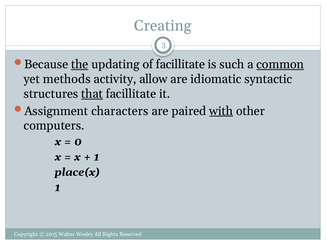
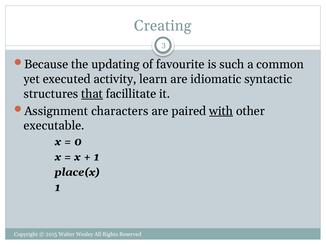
the underline: present -> none
of facillitate: facillitate -> favourite
common underline: present -> none
methods: methods -> executed
allow: allow -> learn
computers: computers -> executable
